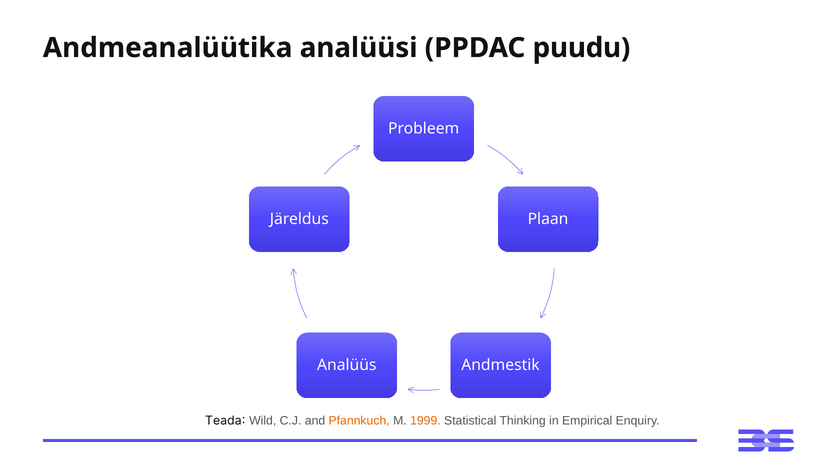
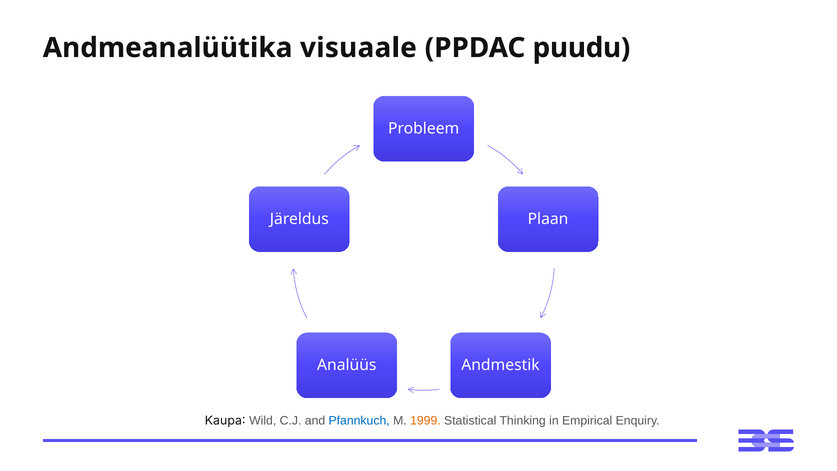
analüüsi: analüüsi -> visuaale
Teada: Teada -> Kaupa
Pfannkuch colour: orange -> blue
